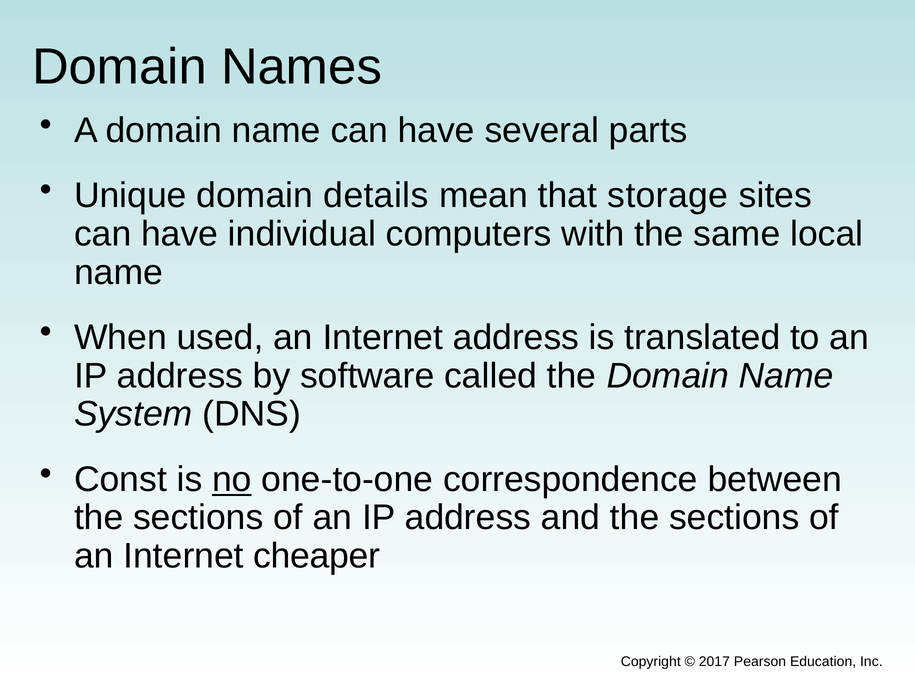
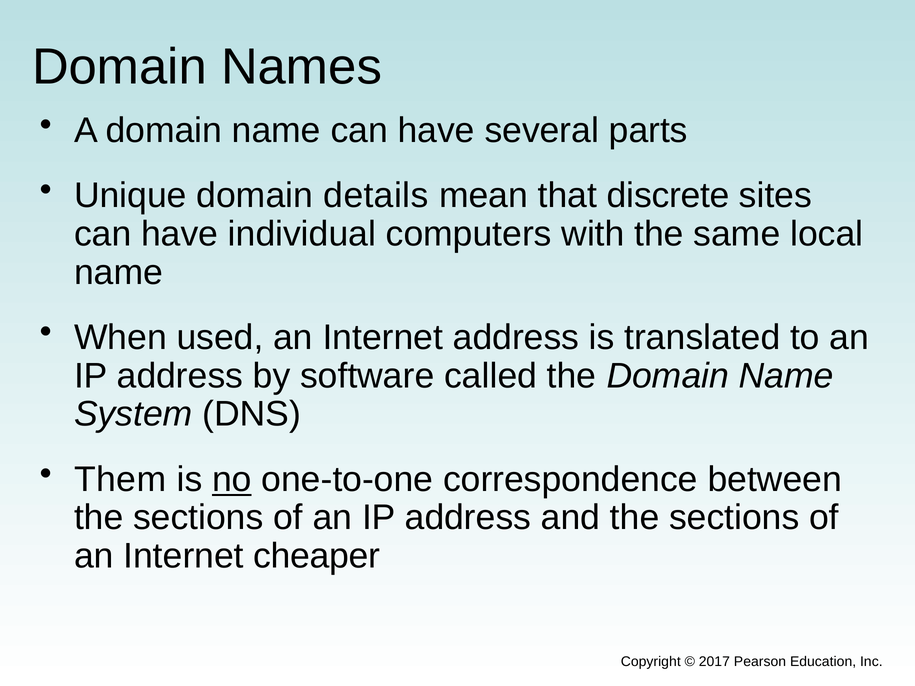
storage: storage -> discrete
Const: Const -> Them
